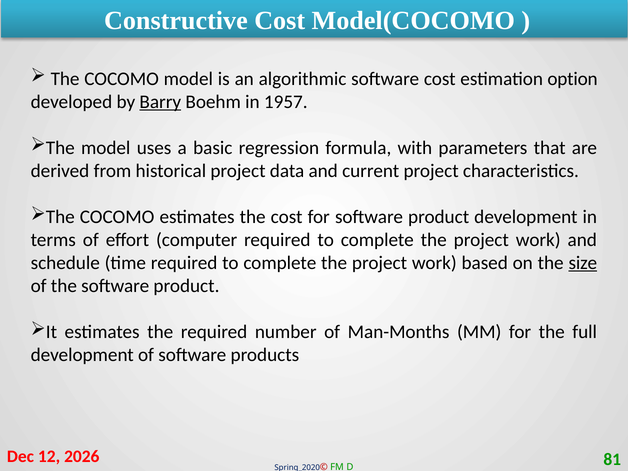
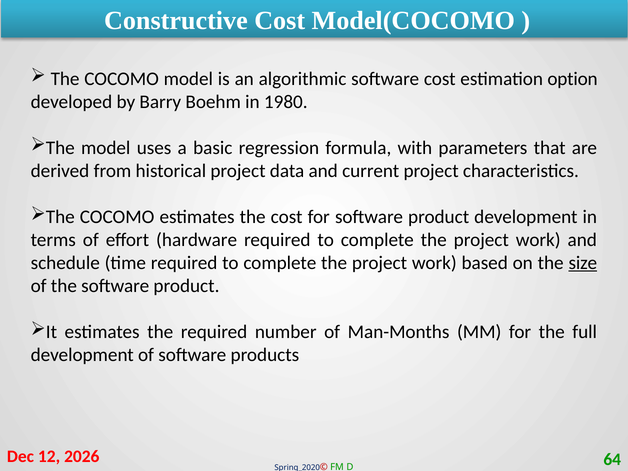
Barry underline: present -> none
1957: 1957 -> 1980
computer: computer -> hardware
81: 81 -> 64
